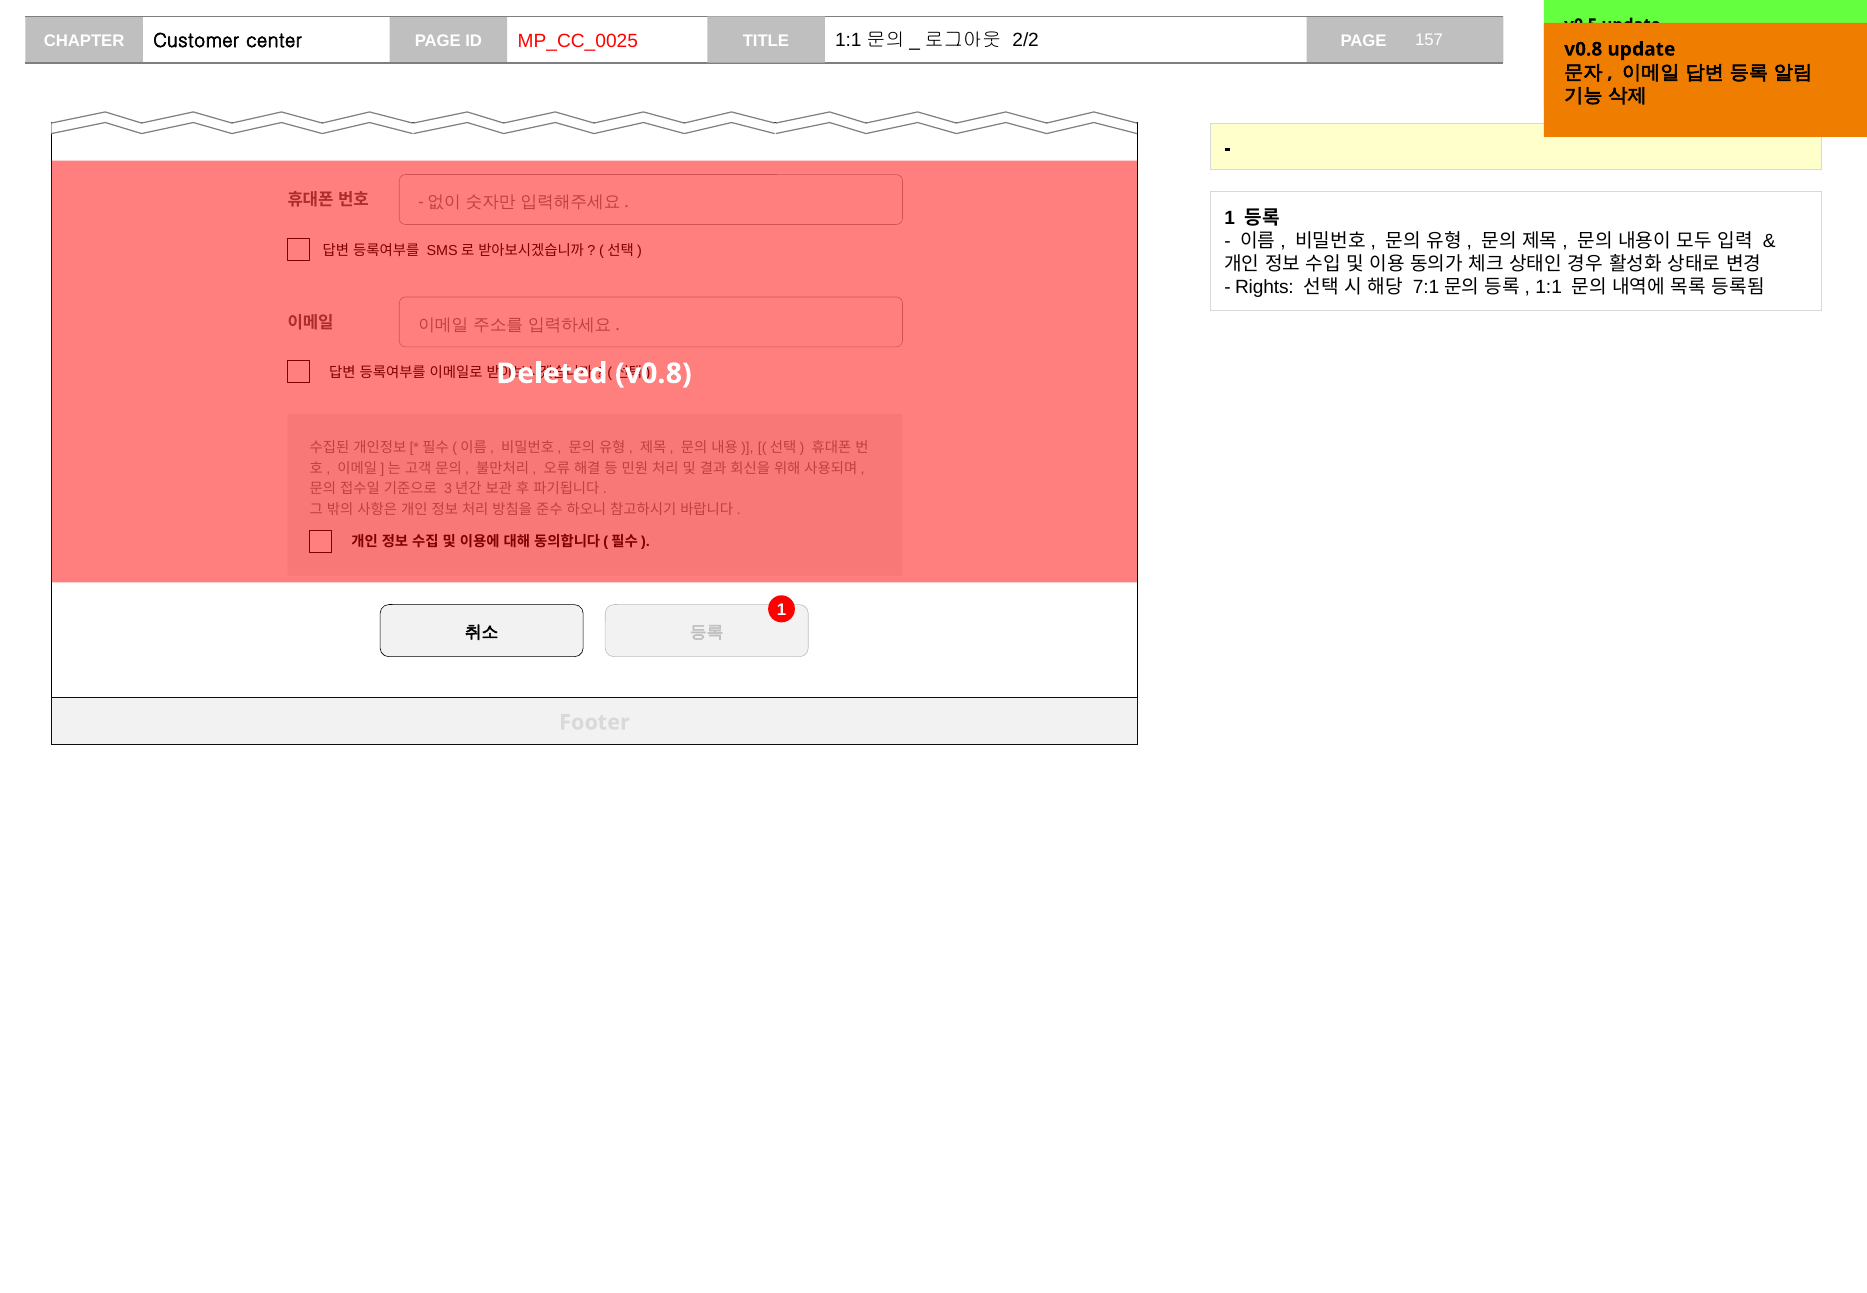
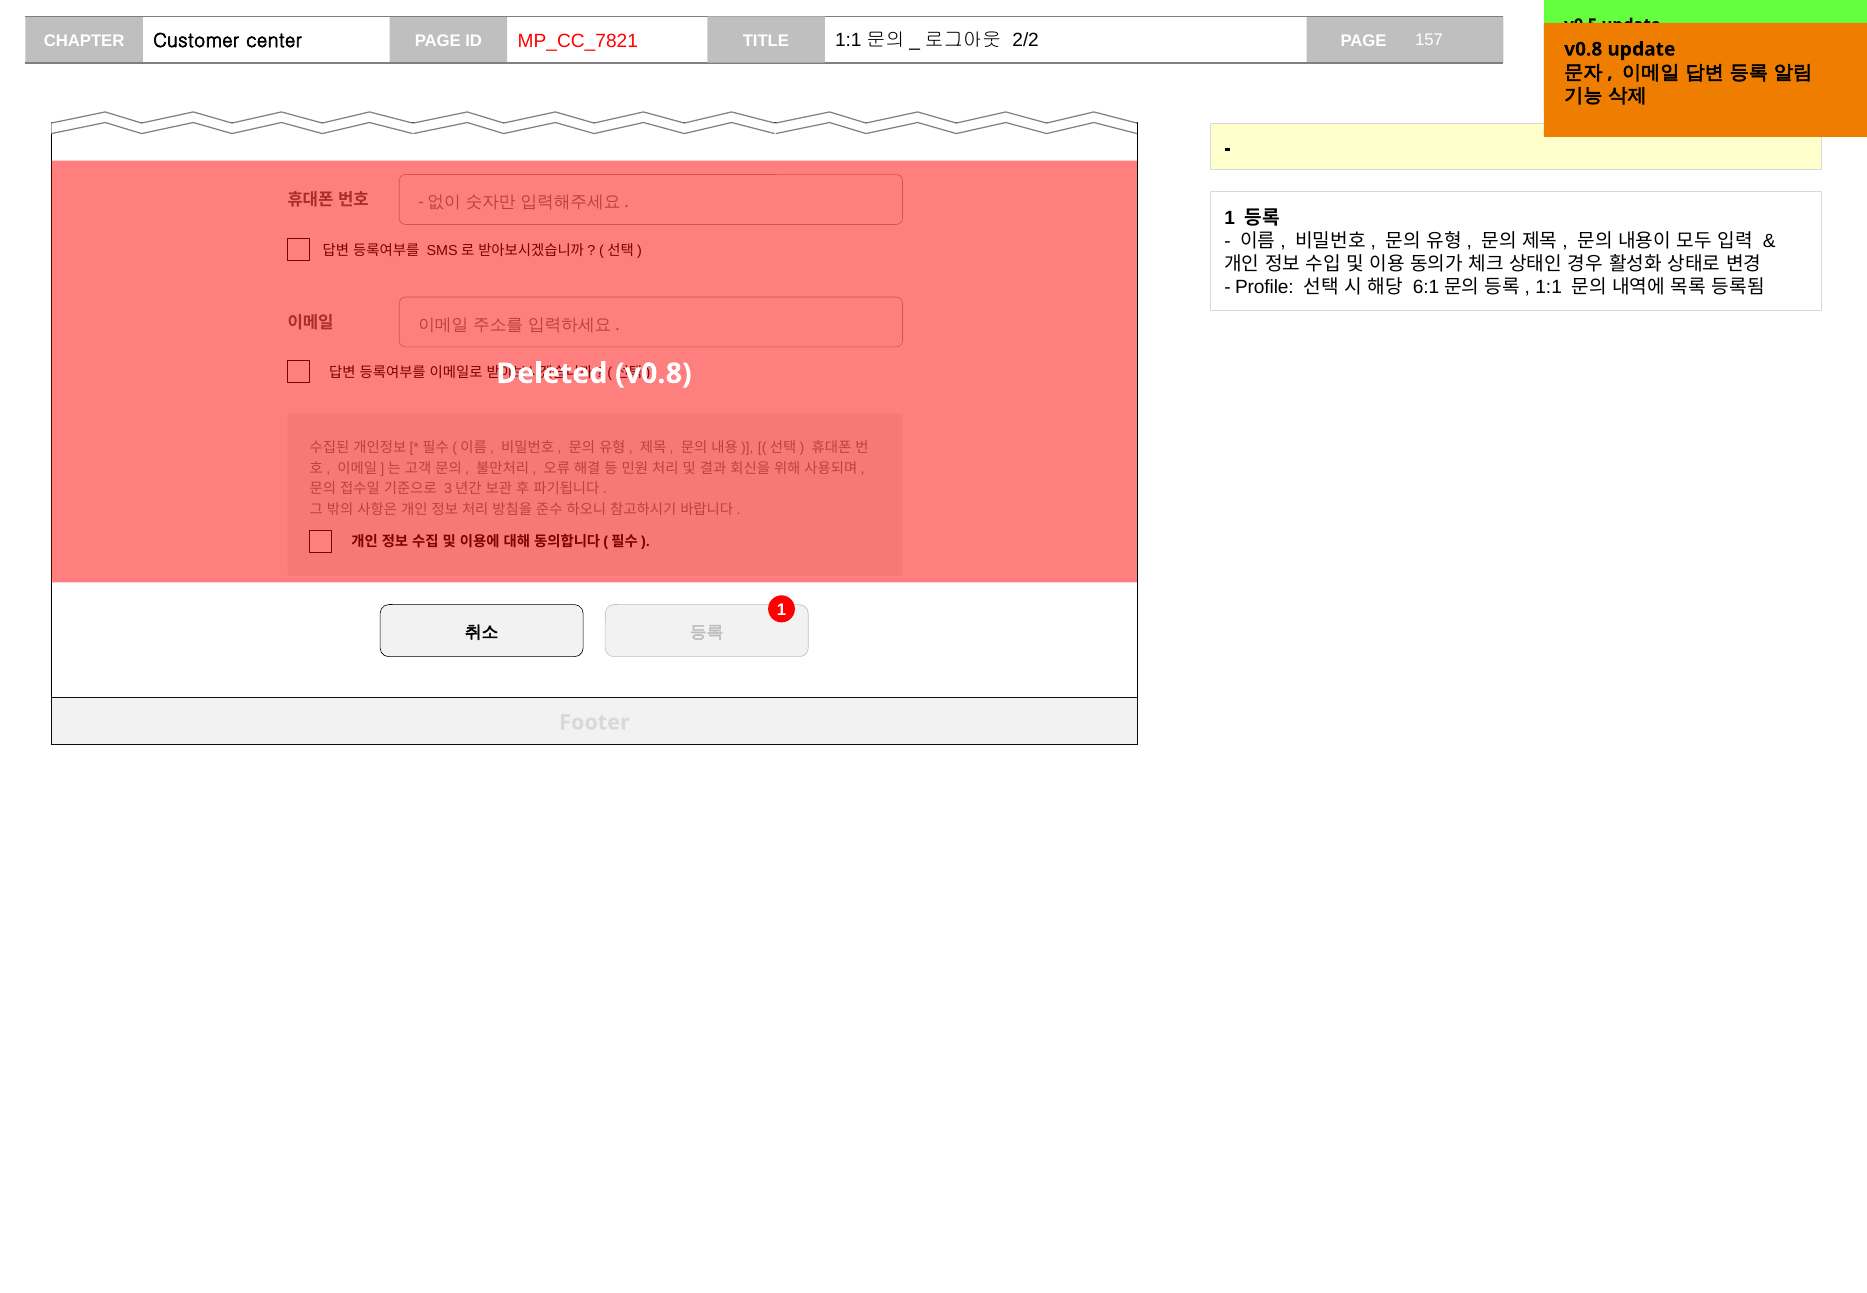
MP_CC_0025: MP_CC_0025 -> MP_CC_7821
Rights: Rights -> Profile
7:1: 7:1 -> 6:1
